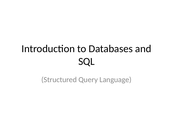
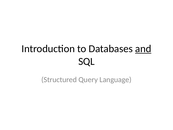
and underline: none -> present
